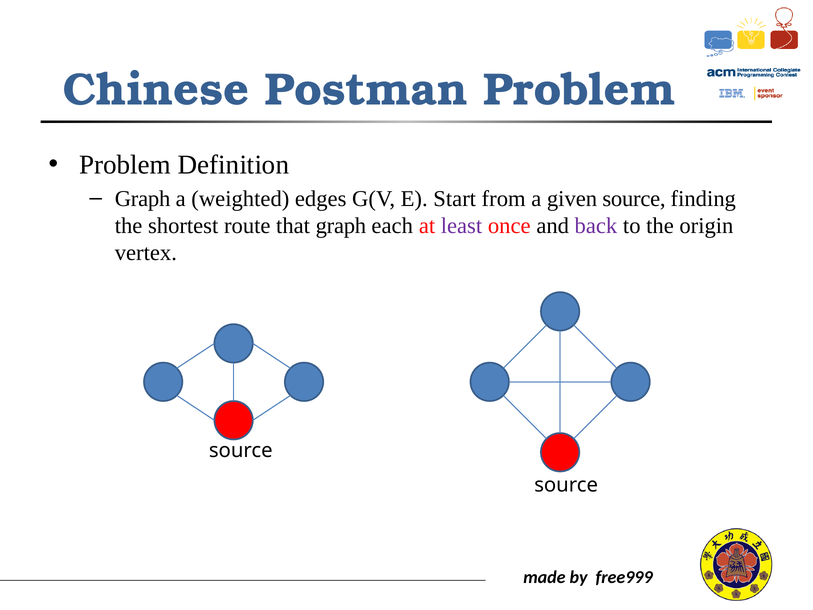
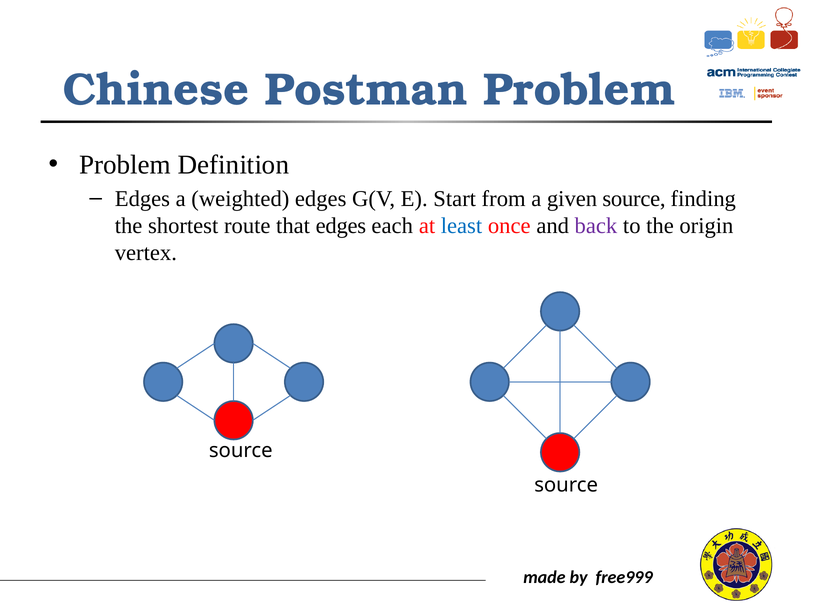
Graph at (143, 199): Graph -> Edges
that graph: graph -> edges
least colour: purple -> blue
